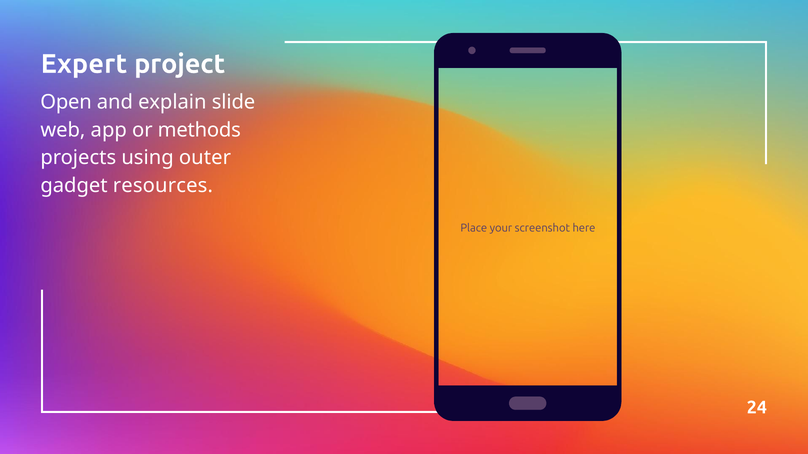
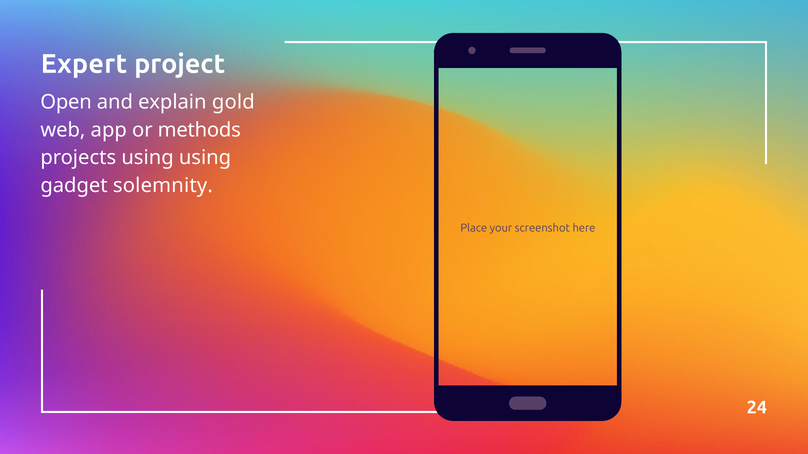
slide: slide -> gold
using outer: outer -> using
resources: resources -> solemnity
